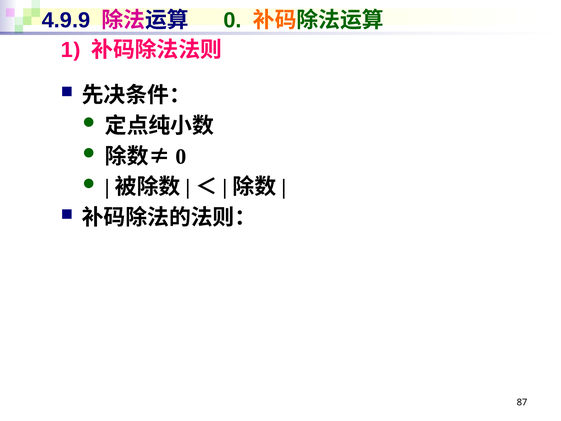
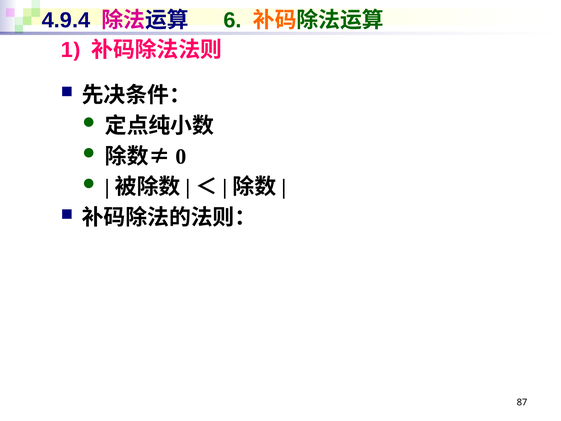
4.9.9: 4.9.9 -> 4.9.4
0 at (233, 20): 0 -> 6
